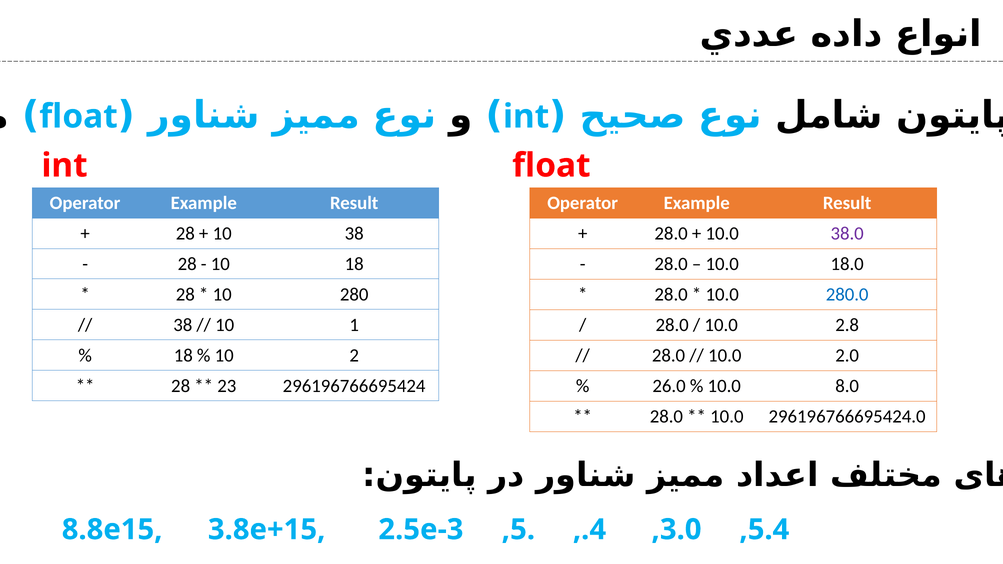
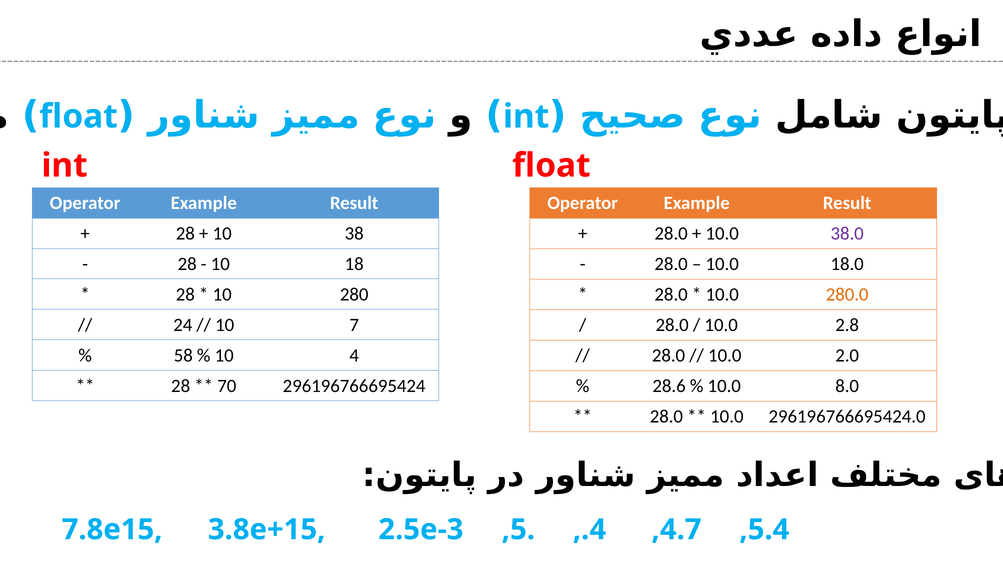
280.0 colour: blue -> orange
38 at (183, 325): 38 -> 24
1: 1 -> 7
18 at (183, 356): 18 -> 58
10 2: 2 -> 4
23: 23 -> 70
26.0: 26.0 -> 28.6
8.8e15: 8.8e15 -> 7.8e15
3.0: 3.0 -> 4.7
